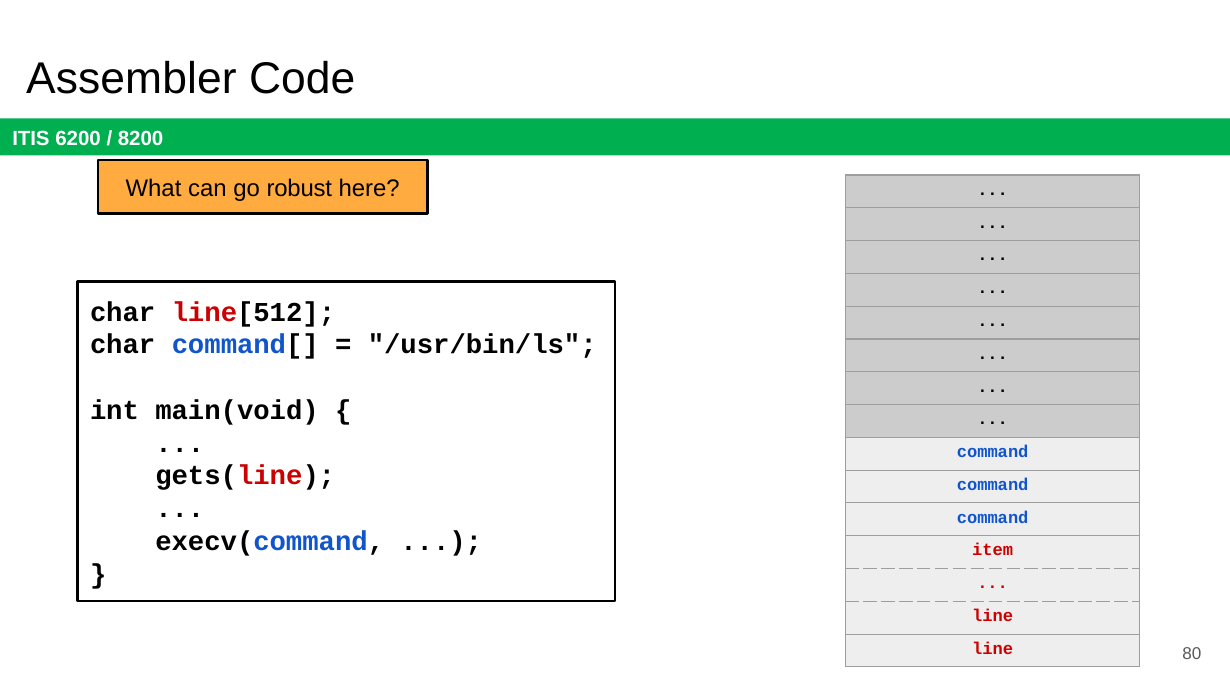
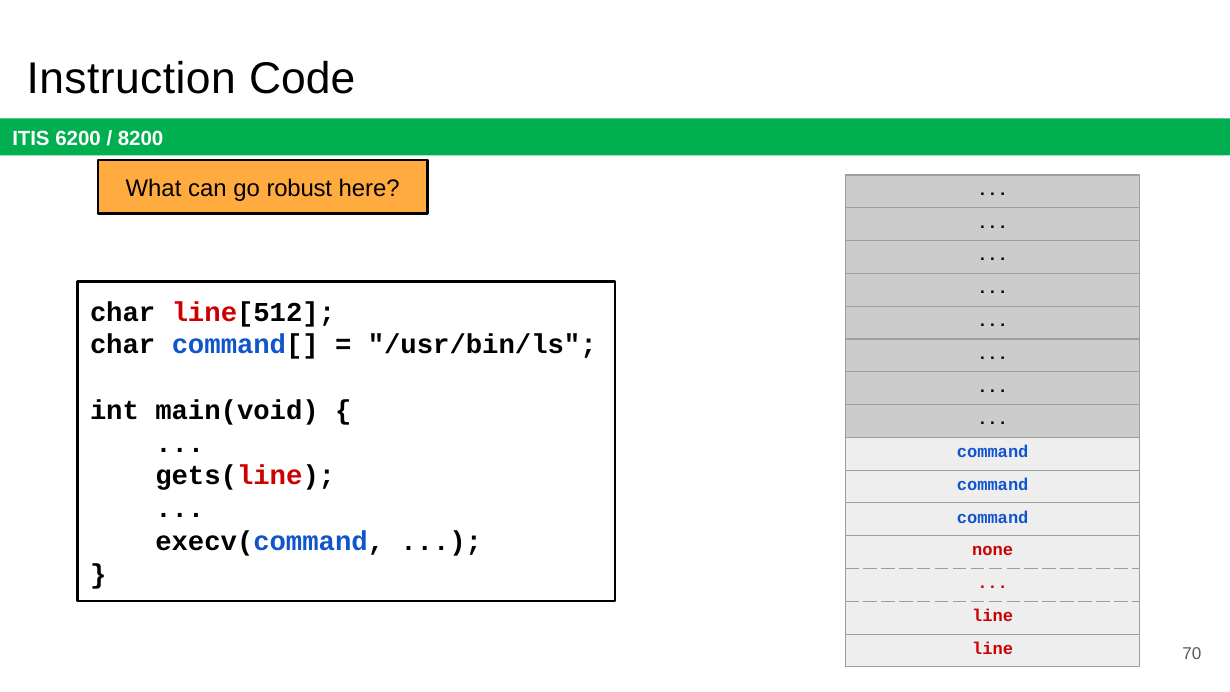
Assembler: Assembler -> Instruction
item: item -> none
80: 80 -> 70
